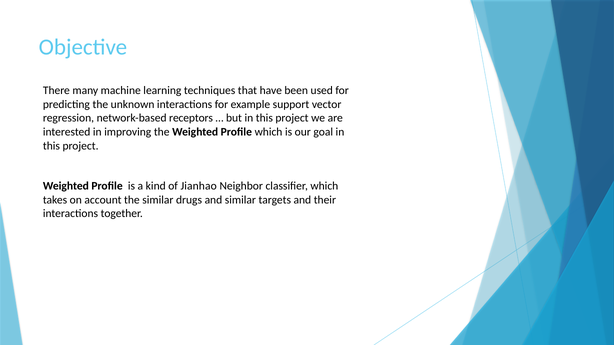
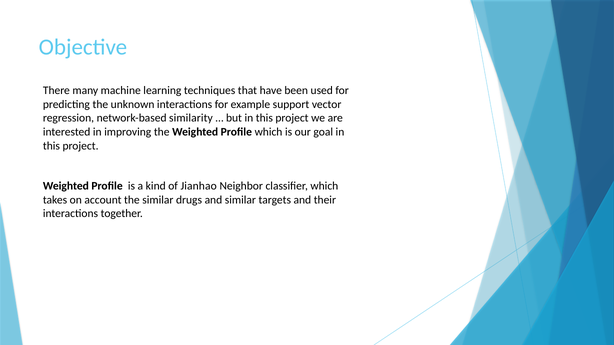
receptors: receptors -> similarity
